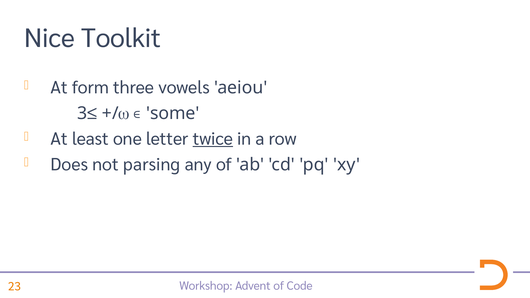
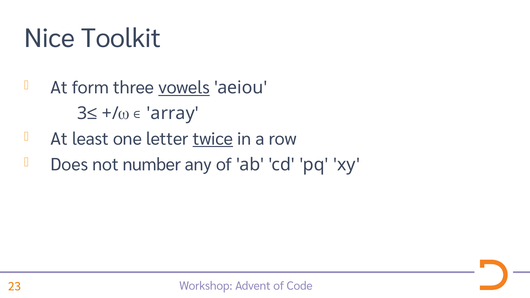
vowels underline: none -> present
some: some -> array
parsing: parsing -> number
